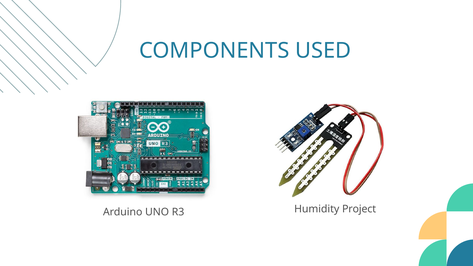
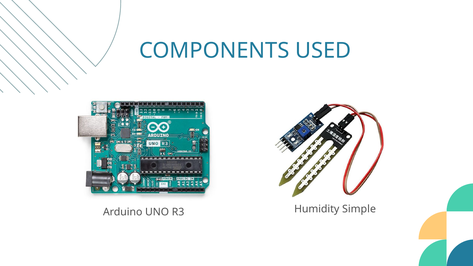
Project: Project -> Simple
